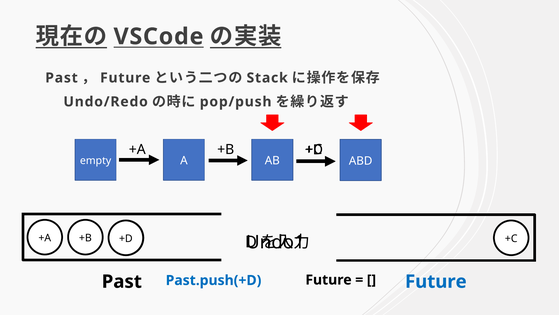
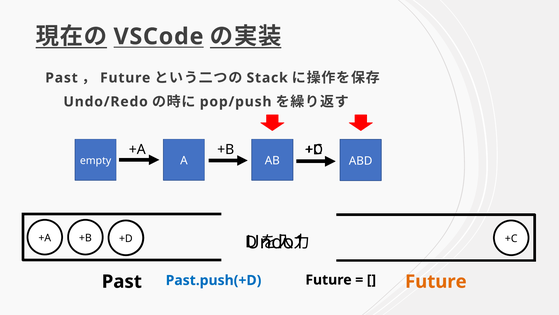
Future at (436, 281) colour: blue -> orange
